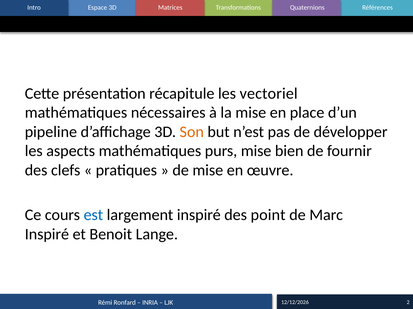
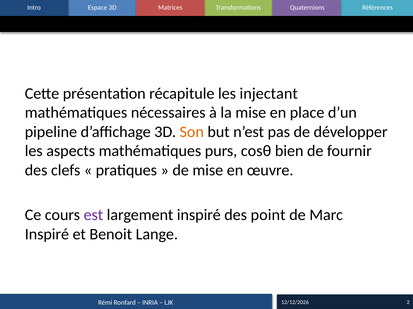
vectoriel: vectoriel -> injectant
purs mise: mise -> cosθ
est colour: blue -> purple
